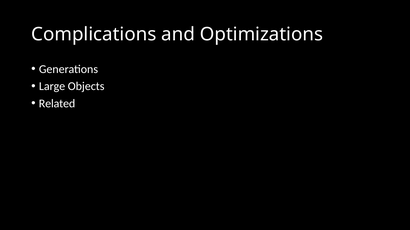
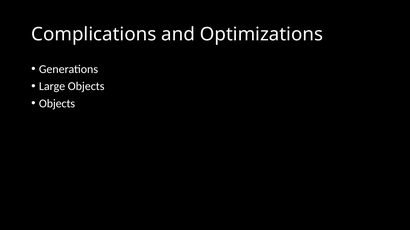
Related at (57, 104): Related -> Objects
